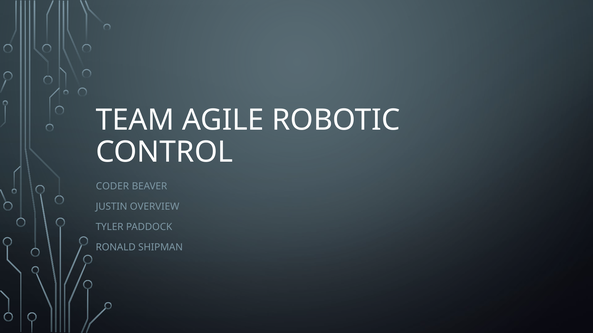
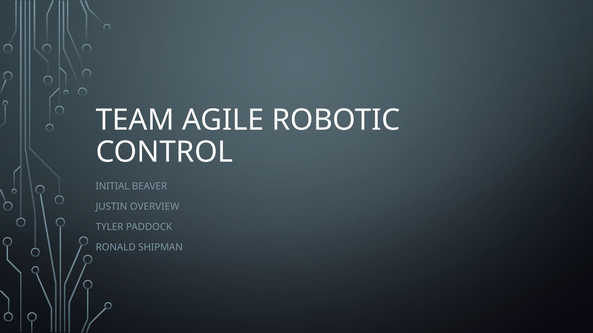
CODER: CODER -> INITIAL
